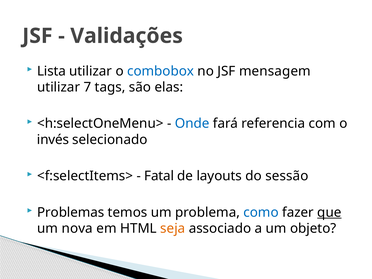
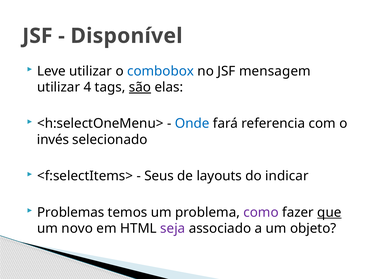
Validações: Validações -> Disponível
Lista: Lista -> Leve
7: 7 -> 4
são underline: none -> present
Fatal: Fatal -> Seus
sessão: sessão -> indicar
como colour: blue -> purple
nova: nova -> novo
seja colour: orange -> purple
